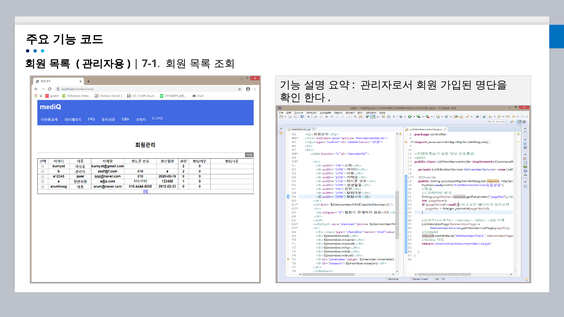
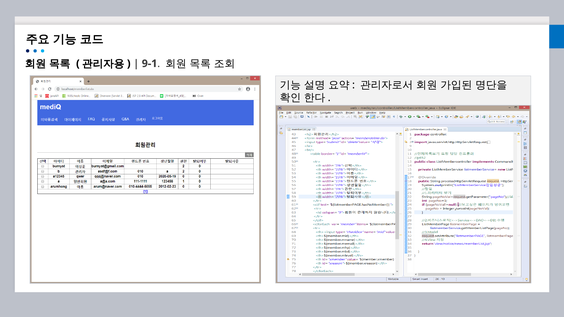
7-1: 7-1 -> 9-1
